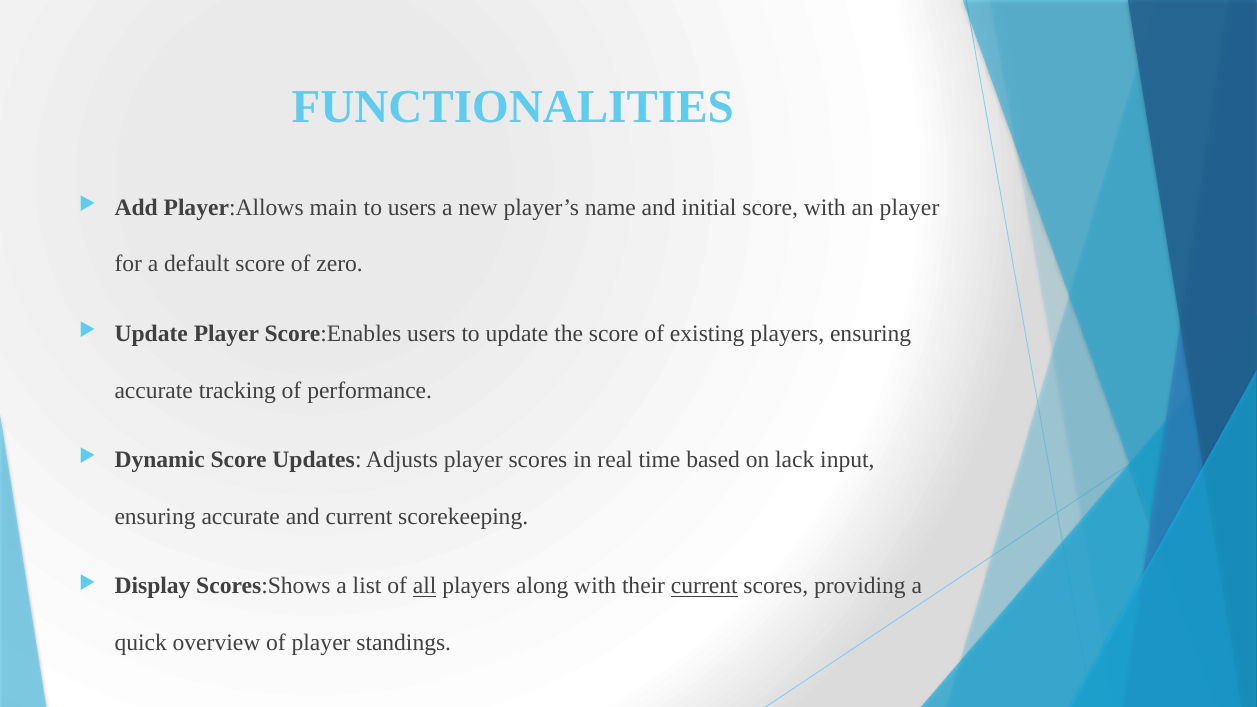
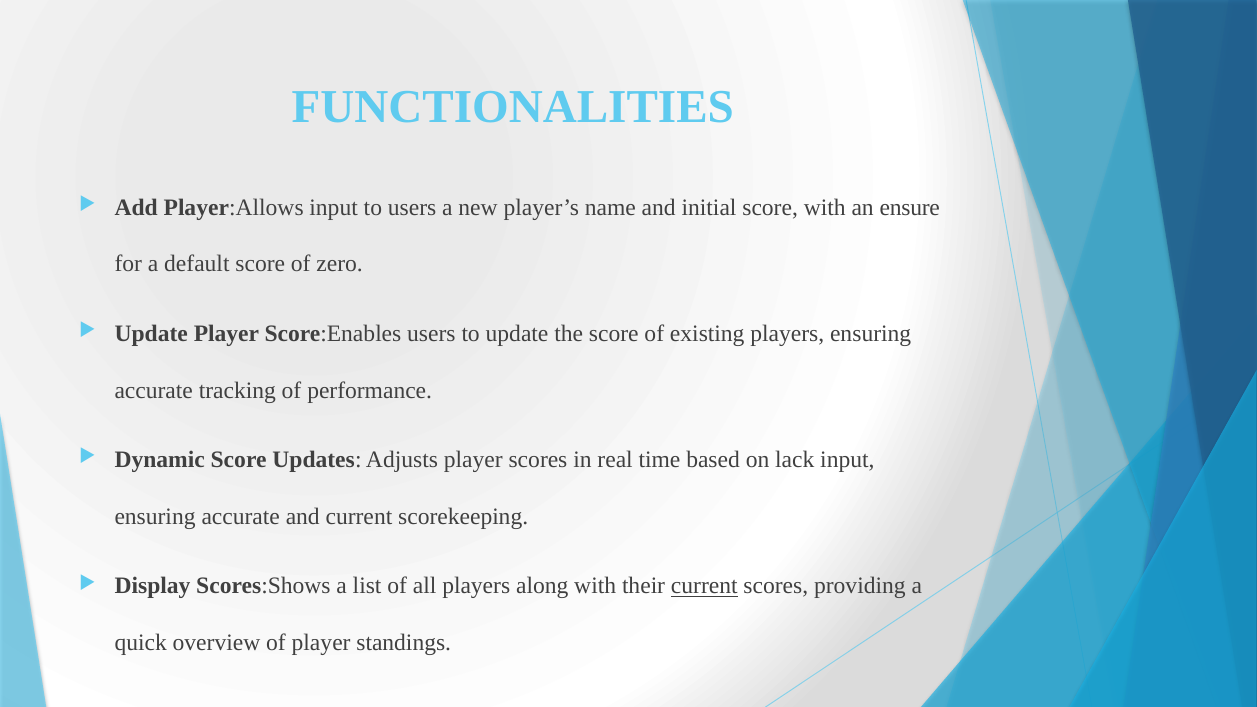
Player:Allows main: main -> input
an player: player -> ensure
all underline: present -> none
